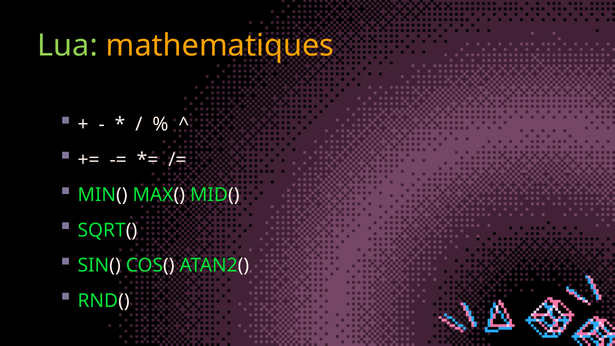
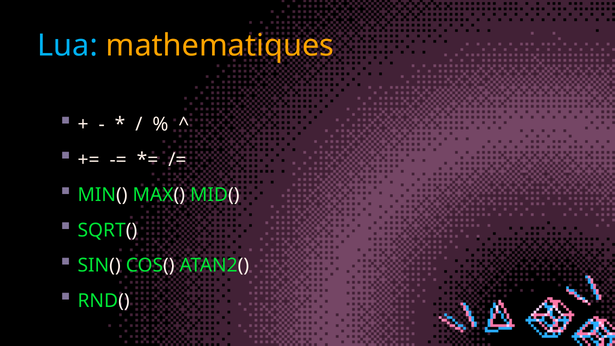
Lua colour: light green -> light blue
